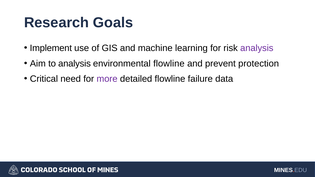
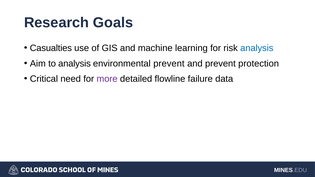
Implement: Implement -> Casualties
analysis at (257, 48) colour: purple -> blue
environmental flowline: flowline -> prevent
